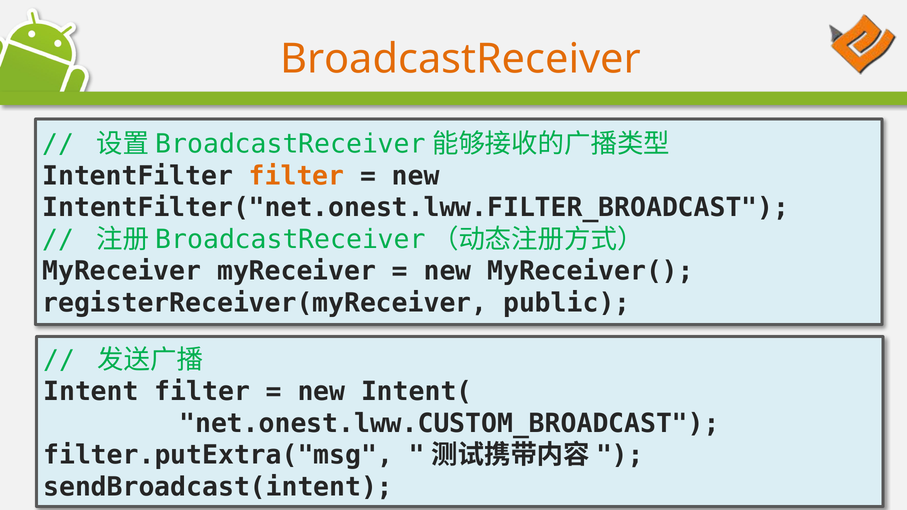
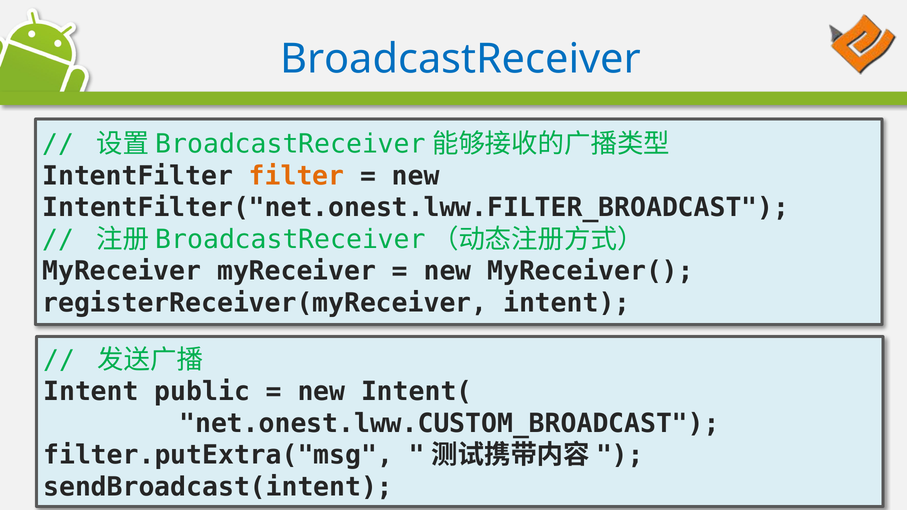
BroadcastReceiver colour: orange -> blue
registerReceiver(myReceiver public: public -> intent
Intent filter: filter -> public
